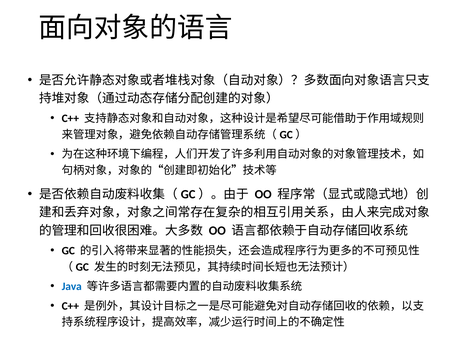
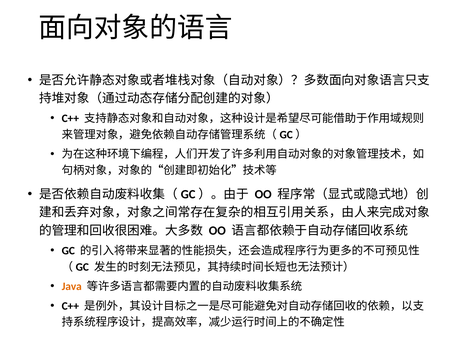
Java colour: blue -> orange
